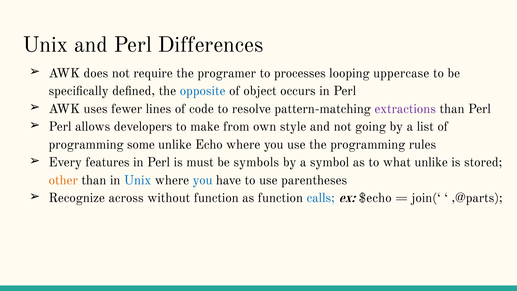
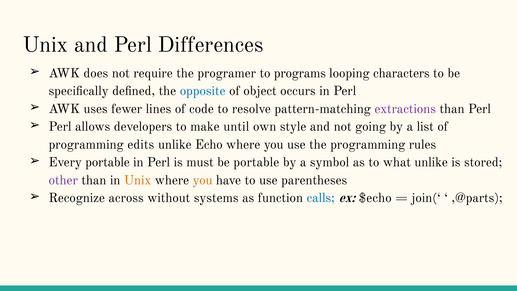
processes: processes -> programs
uppercase: uppercase -> characters
from: from -> until
some: some -> edits
Every features: features -> portable
be symbols: symbols -> portable
other colour: orange -> purple
Unix at (138, 180) colour: blue -> orange
you at (203, 180) colour: blue -> orange
without function: function -> systems
